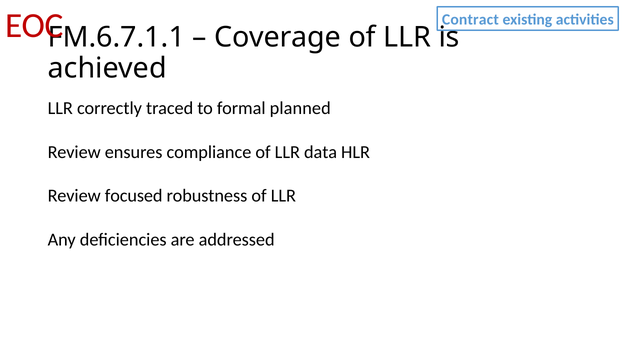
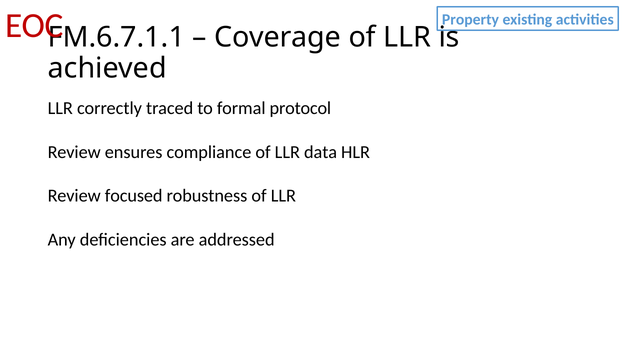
Contract: Contract -> Property
planned: planned -> protocol
